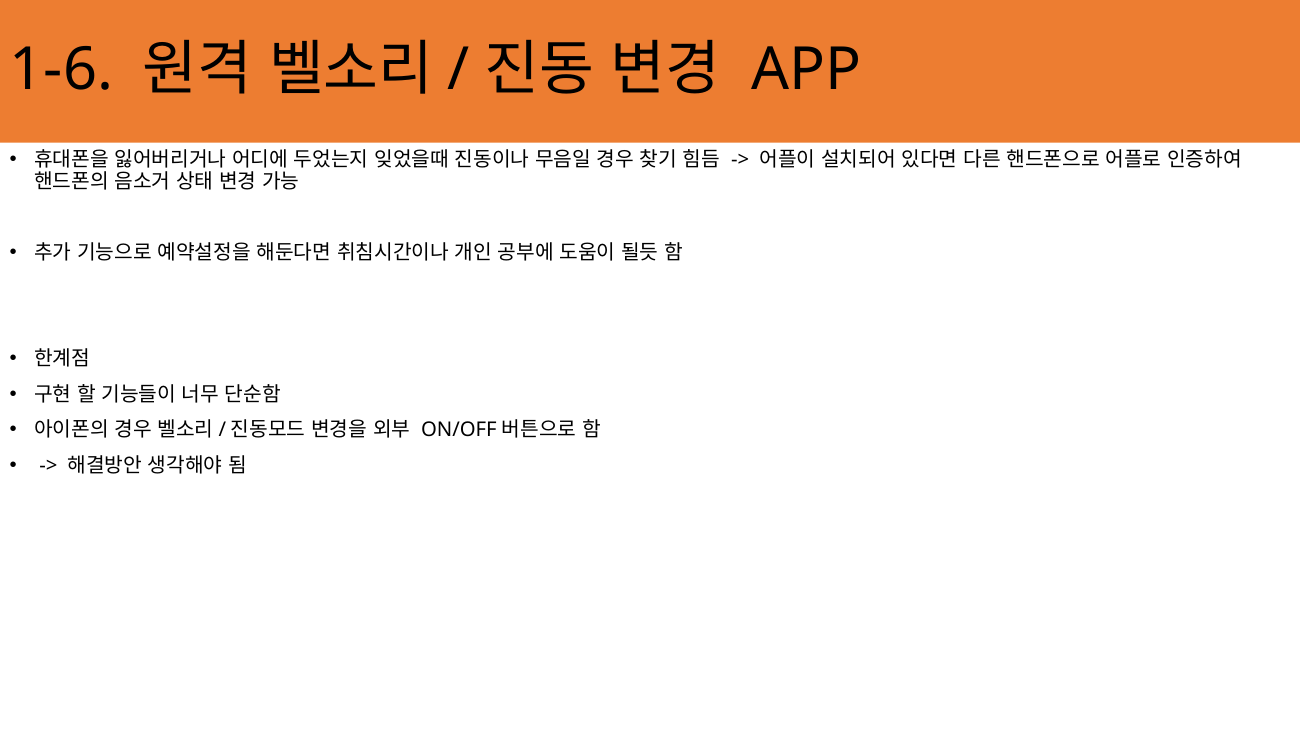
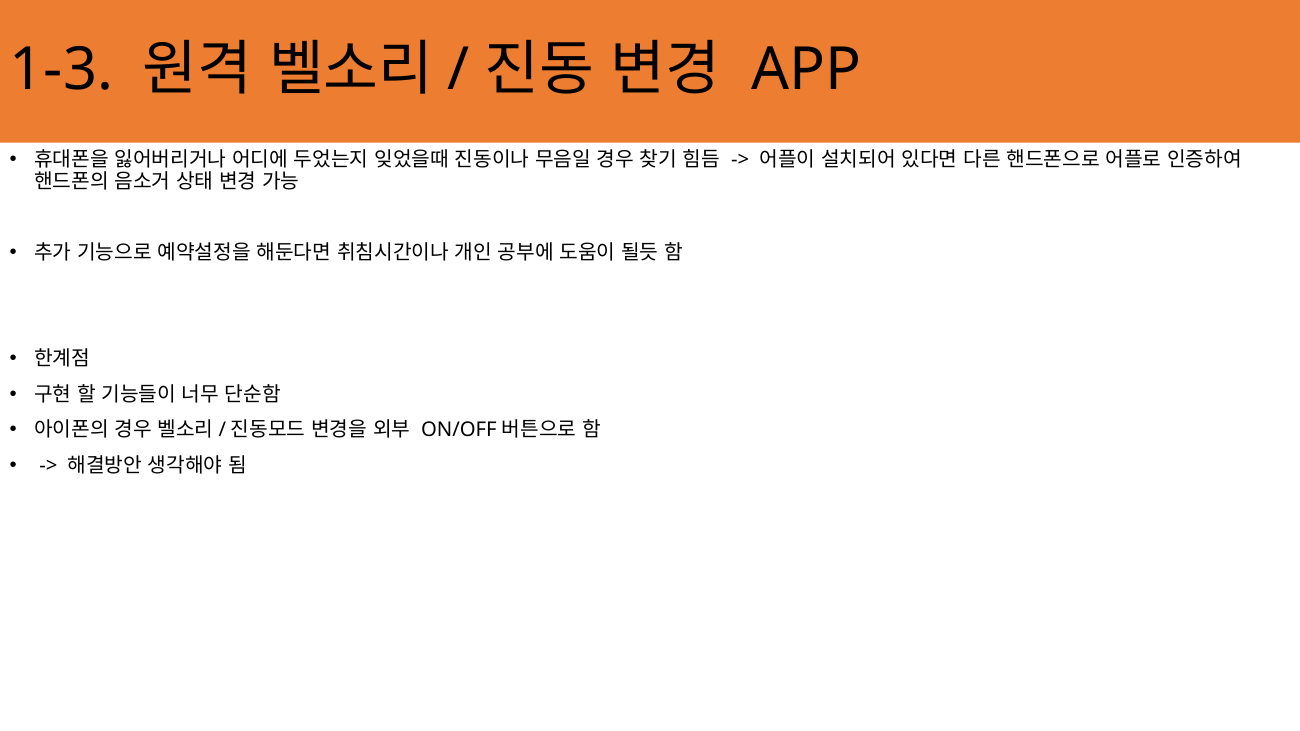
1-6: 1-6 -> 1-3
